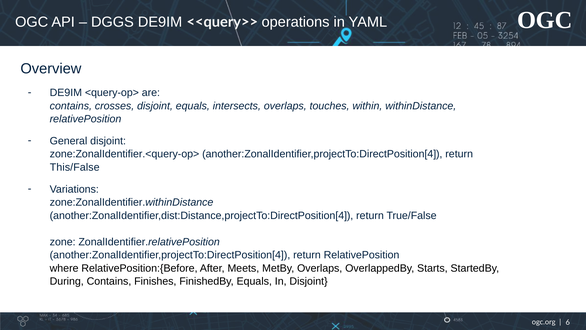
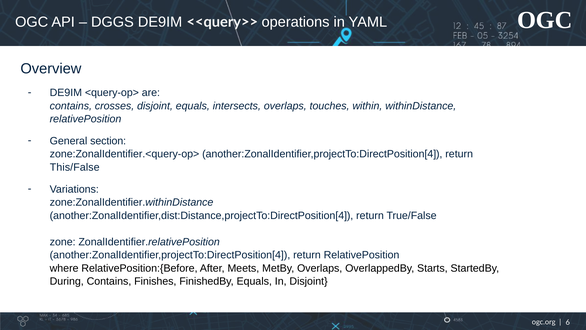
General disjoint: disjoint -> section
